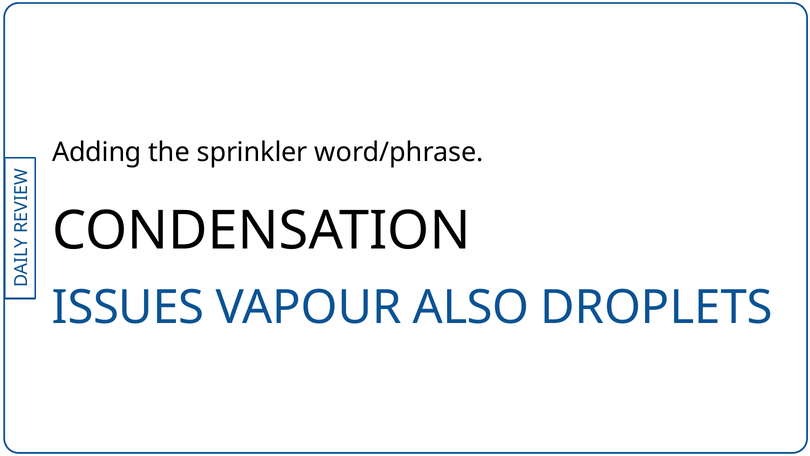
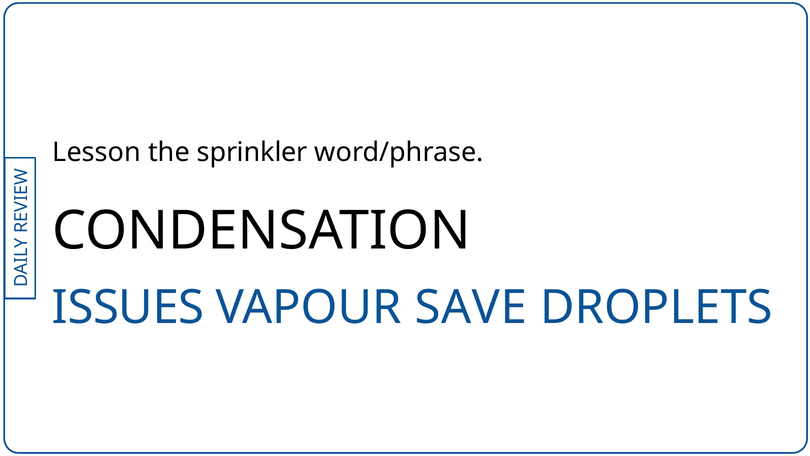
Adding: Adding -> Lesson
ALSO: ALSO -> SAVE
